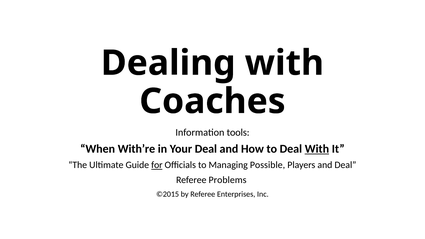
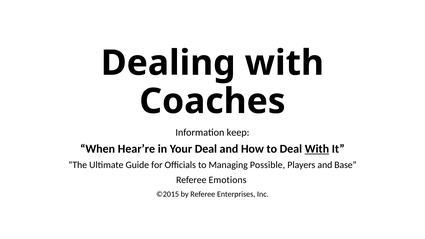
tools: tools -> keep
With’re: With’re -> Hear’re
for underline: present -> none
and Deal: Deal -> Base
Problems: Problems -> Emotions
